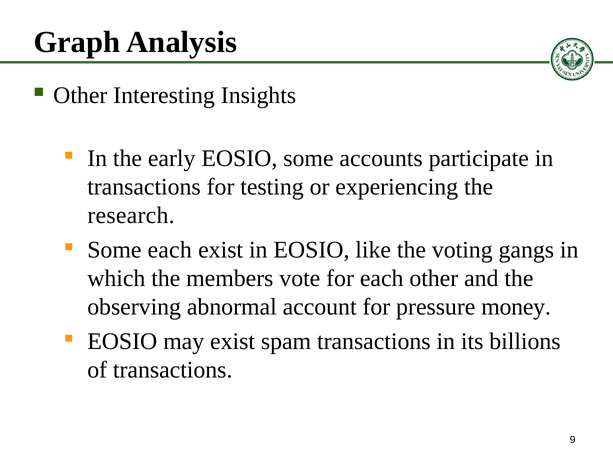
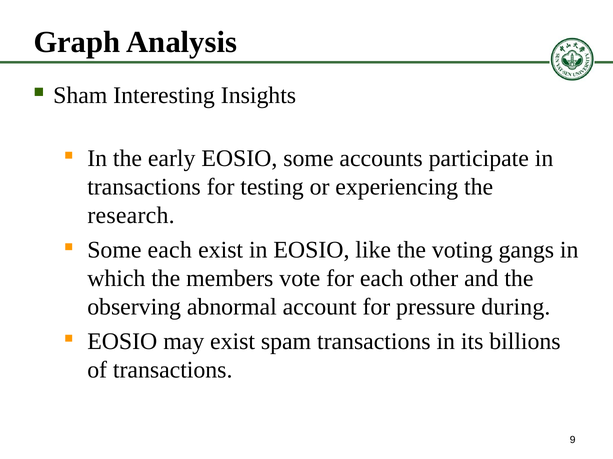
Other at (80, 96): Other -> Sham
money: money -> during
